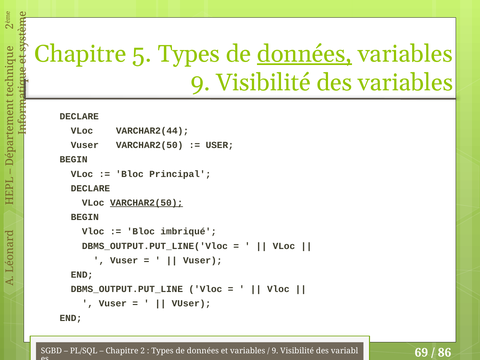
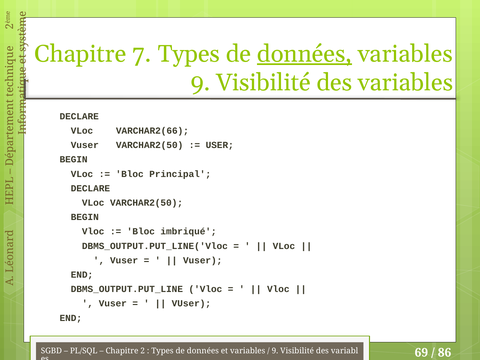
5: 5 -> 7
VARCHAR2(44: VARCHAR2(44 -> VARCHAR2(66
VARCHAR2(50 at (146, 203) underline: present -> none
